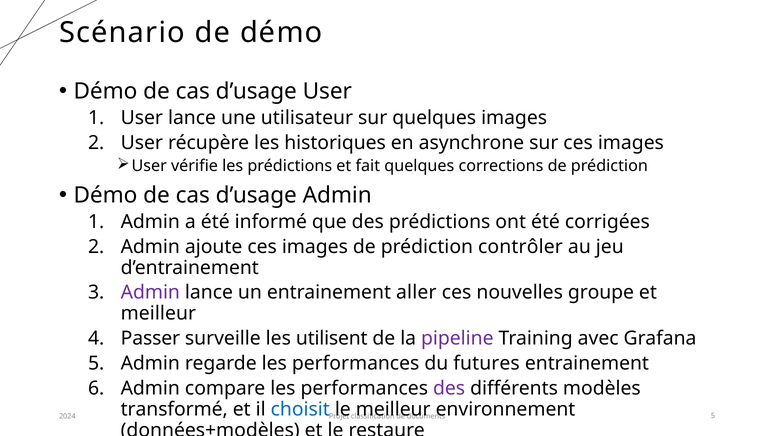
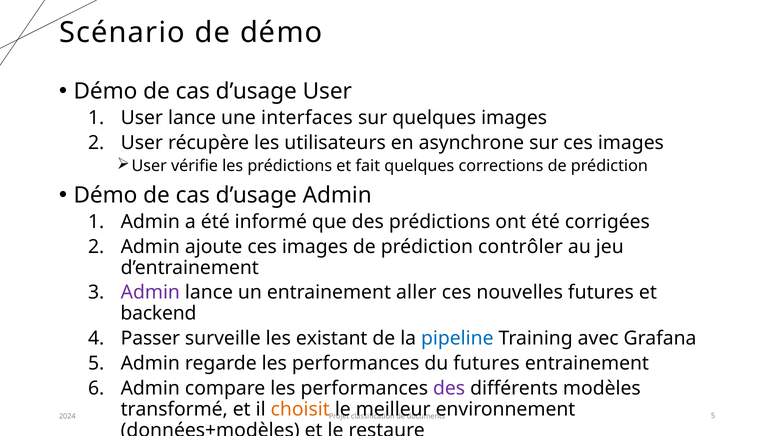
utilisateur: utilisateur -> interfaces
historiques: historiques -> utilisateurs
nouvelles groupe: groupe -> futures
meilleur at (158, 313): meilleur -> backend
utilisent: utilisent -> existant
pipeline colour: purple -> blue
choisit colour: blue -> orange
